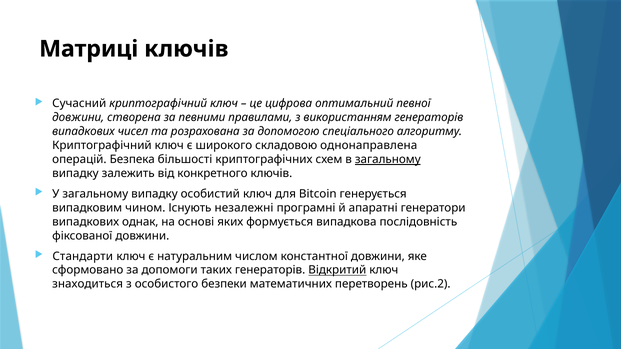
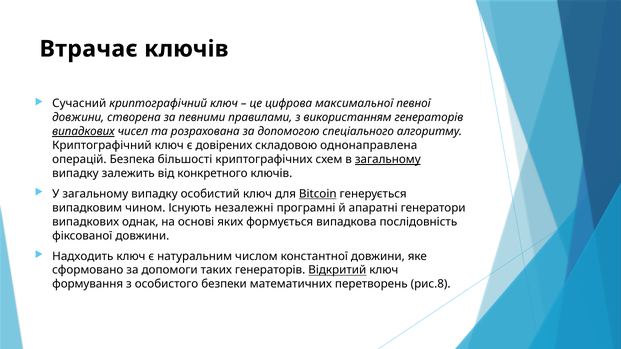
Матриці: Матриці -> Втрачає
оптимальний: оптимальний -> максимальної
випадкових at (83, 132) underline: none -> present
широкого: широкого -> довірених
Bitcoin underline: none -> present
Стандарти: Стандарти -> Надходить
знаходиться: знаходиться -> формування
рис.2: рис.2 -> рис.8
